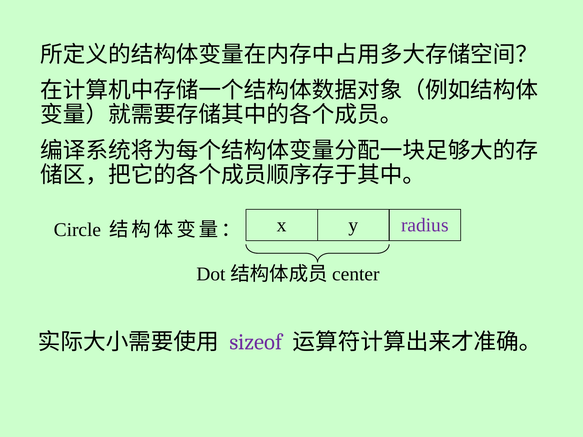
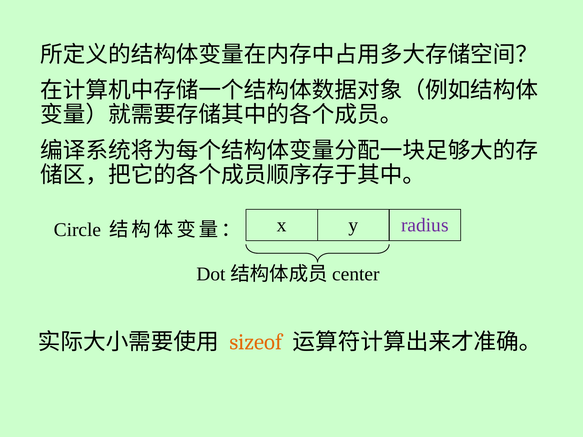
sizeof colour: purple -> orange
